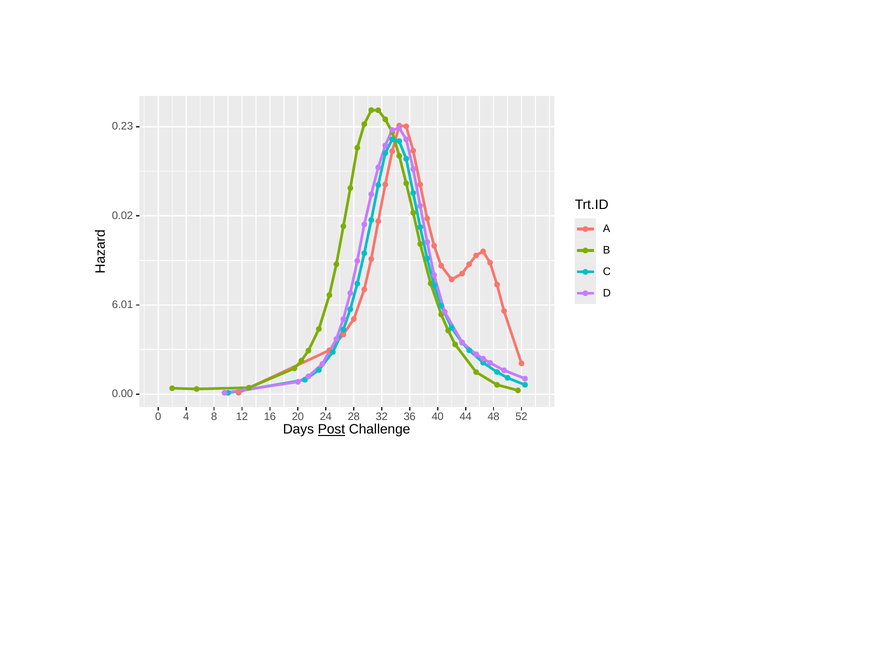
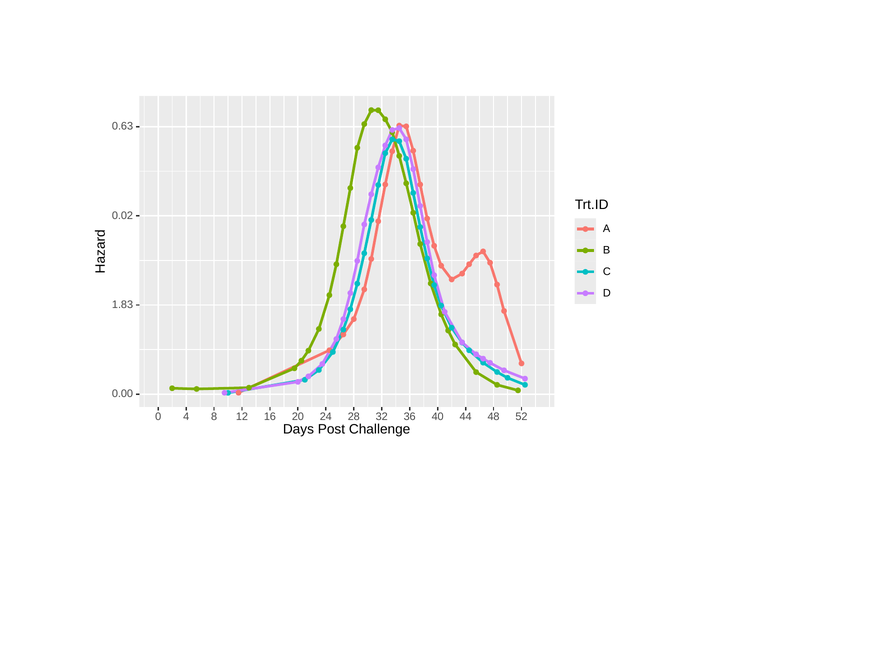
0.23: 0.23 -> 0.63
6.01: 6.01 -> 1.83
Post underline: present -> none
